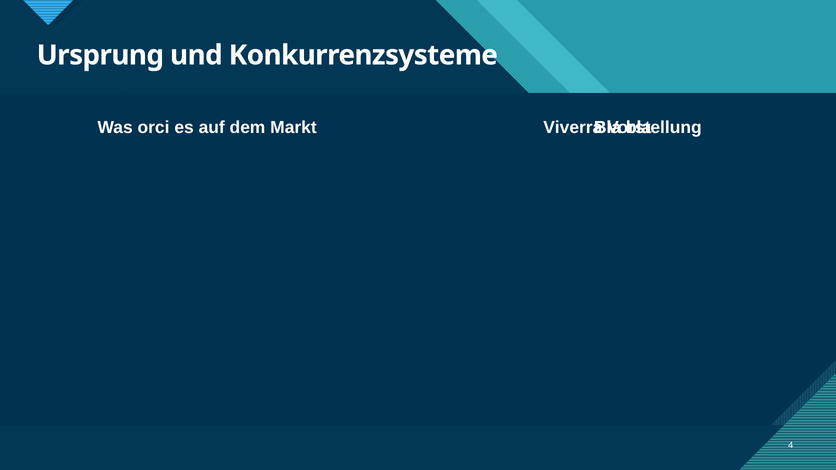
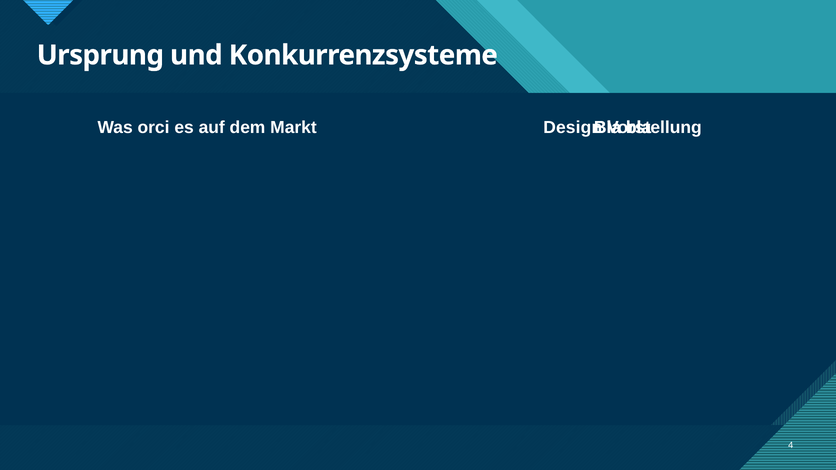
Viverra: Viverra -> Design
